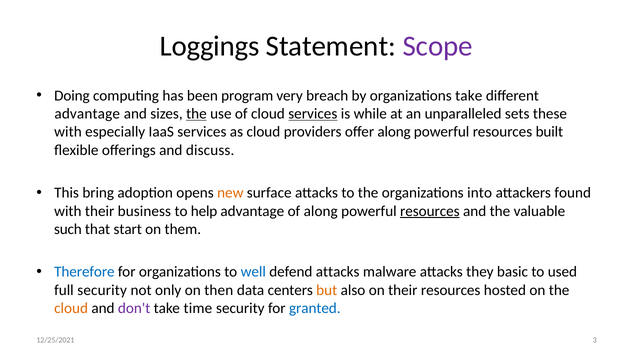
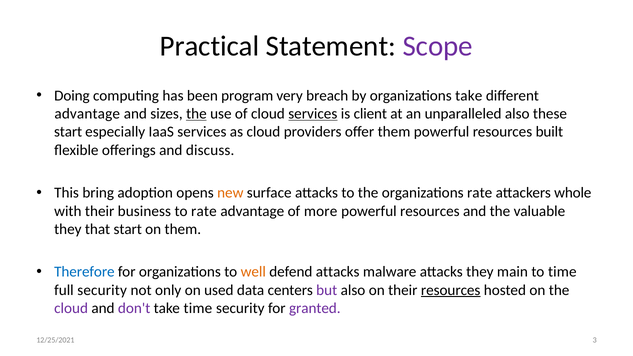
Loggings: Loggings -> Practical
while: while -> client
unparalleled sets: sets -> also
with at (68, 132): with -> start
offer along: along -> them
organizations into: into -> rate
found: found -> whole
to help: help -> rate
of along: along -> more
resources at (430, 211) underline: present -> none
such at (68, 229): such -> they
well colour: blue -> orange
basic: basic -> main
to used: used -> time
then: then -> used
but colour: orange -> purple
resources at (451, 290) underline: none -> present
cloud at (71, 308) colour: orange -> purple
granted colour: blue -> purple
